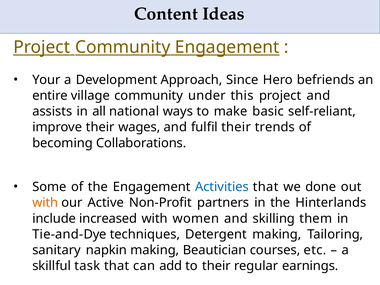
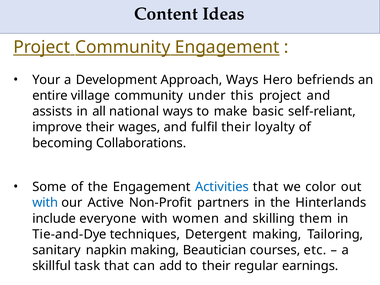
Approach Since: Since -> Ways
trends: trends -> loyalty
done: done -> color
with at (45, 203) colour: orange -> blue
increased: increased -> everyone
